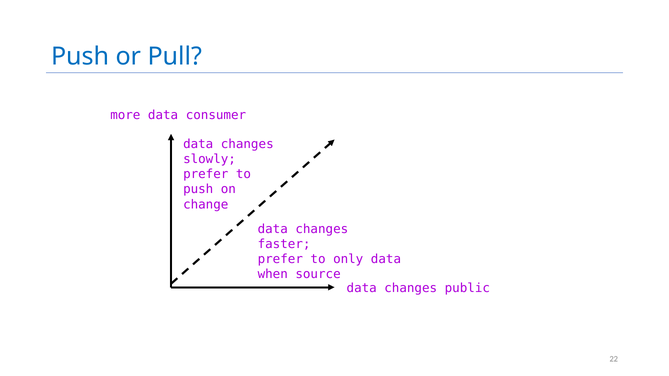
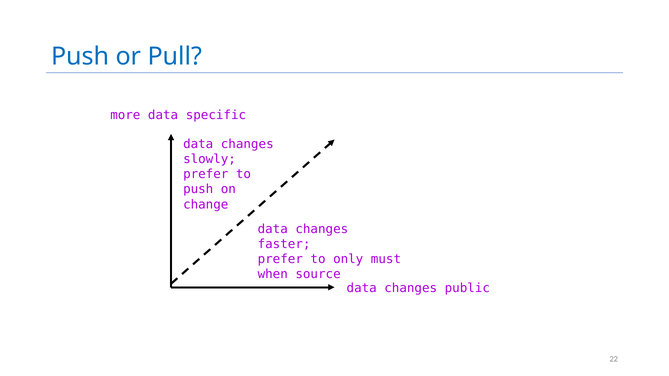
consumer: consumer -> specific
only data: data -> must
